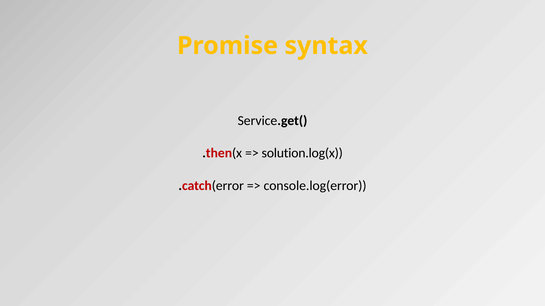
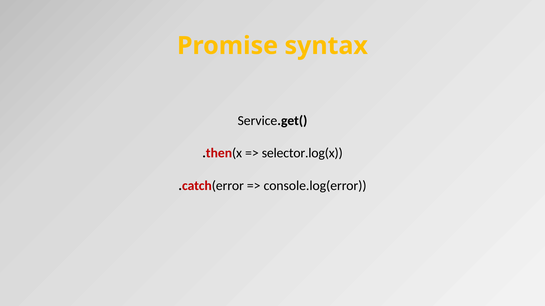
solution.log(x: solution.log(x -> selector.log(x
